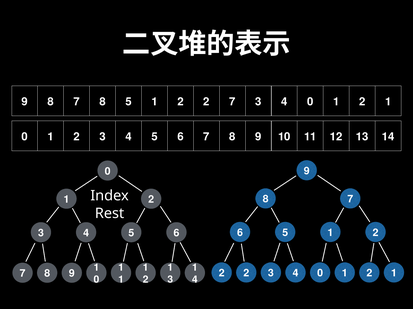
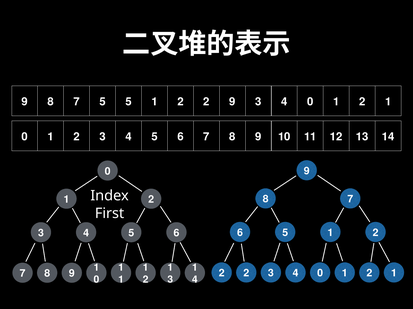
8 7 8: 8 -> 5
2 7: 7 -> 9
Rest: Rest -> First
